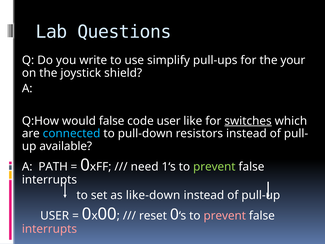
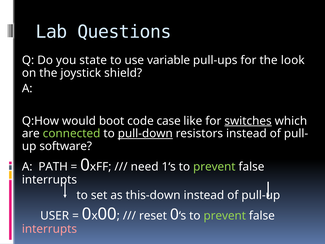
write: write -> state
simplify: simplify -> variable
your: your -> look
would false: false -> boot
code user: user -> case
connected colour: light blue -> light green
pull-down underline: none -> present
available: available -> software
like-down: like-down -> this-down
prevent at (225, 216) colour: pink -> light green
